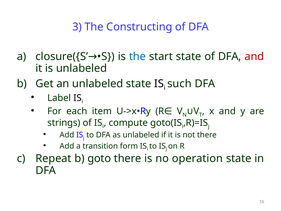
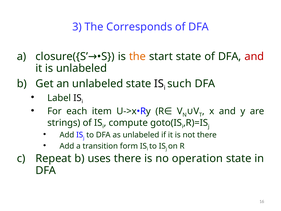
Constructing: Constructing -> Corresponds
the at (137, 56) colour: blue -> orange
goto: goto -> uses
